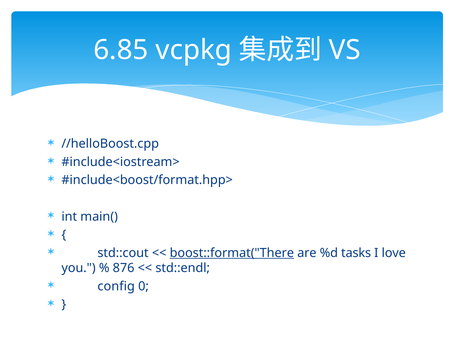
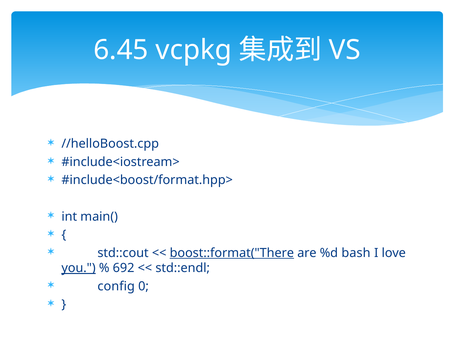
6.85: 6.85 -> 6.45
tasks: tasks -> bash
you underline: none -> present
876: 876 -> 692
